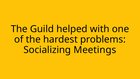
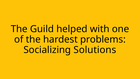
Meetings: Meetings -> Solutions
